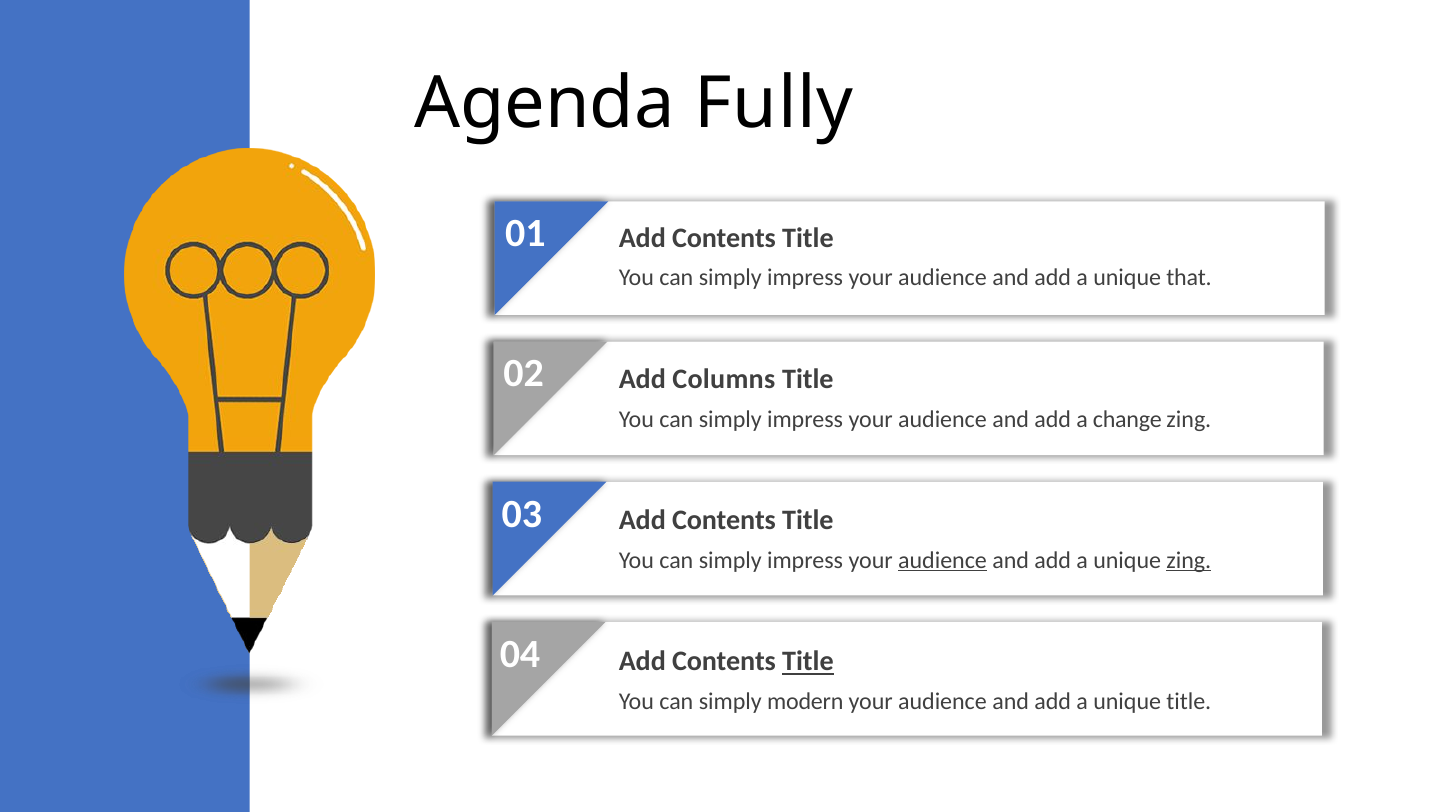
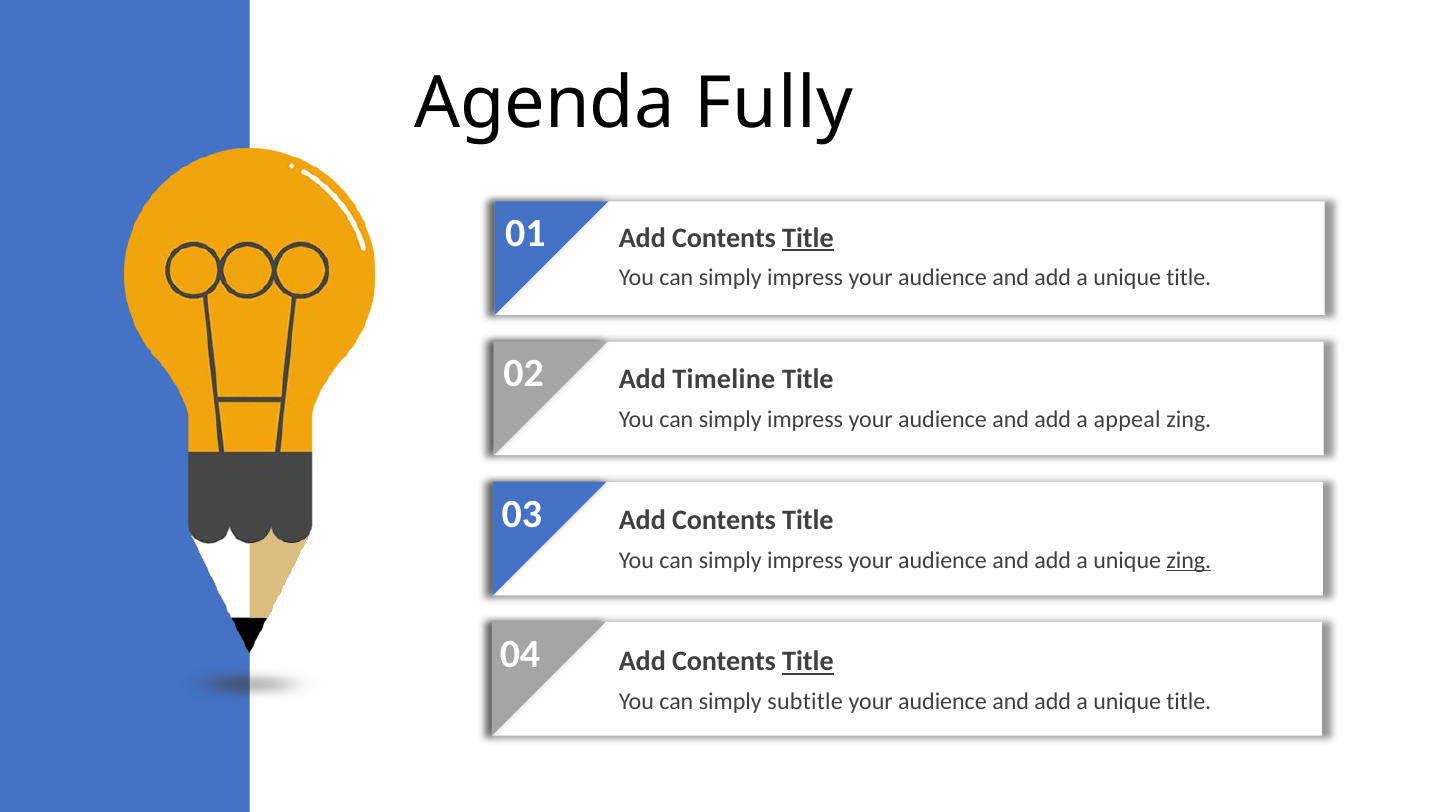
Title at (808, 238) underline: none -> present
that at (1189, 278): that -> title
Columns: Columns -> Timeline
change: change -> appeal
audience at (943, 561) underline: present -> none
modern: modern -> subtitle
